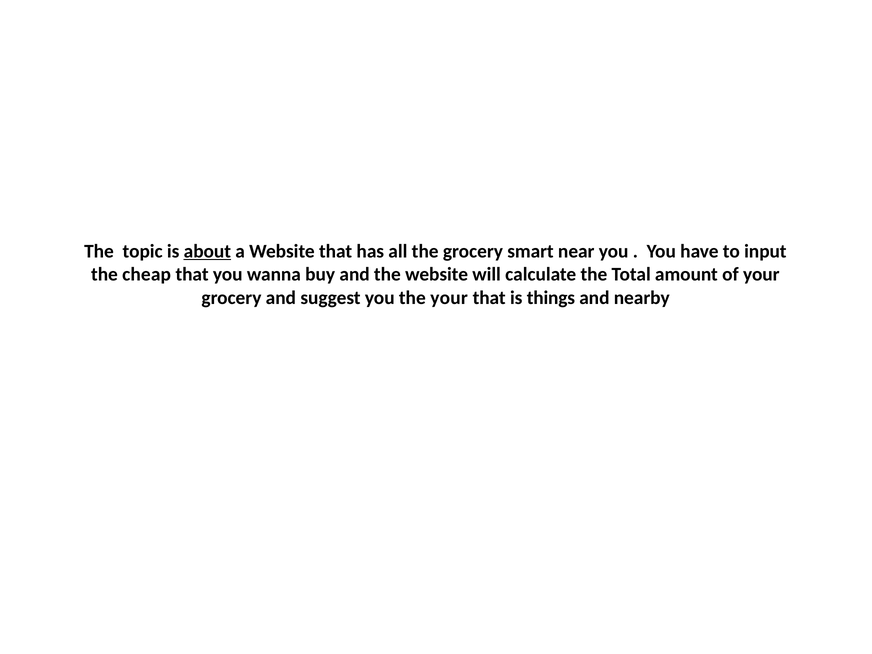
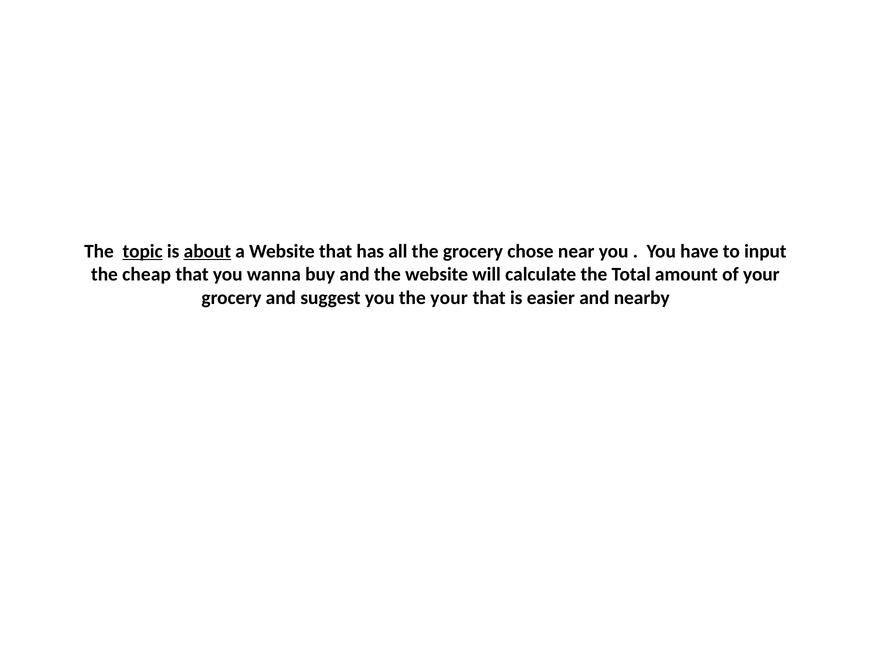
topic underline: none -> present
smart: smart -> chose
things: things -> easier
